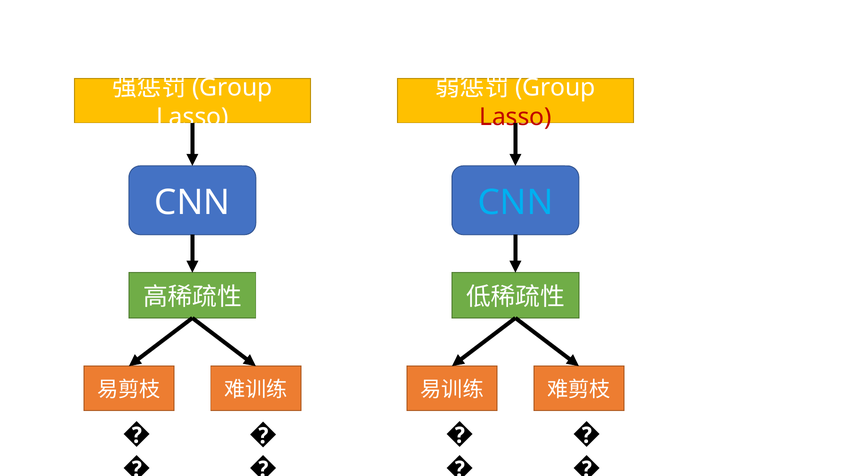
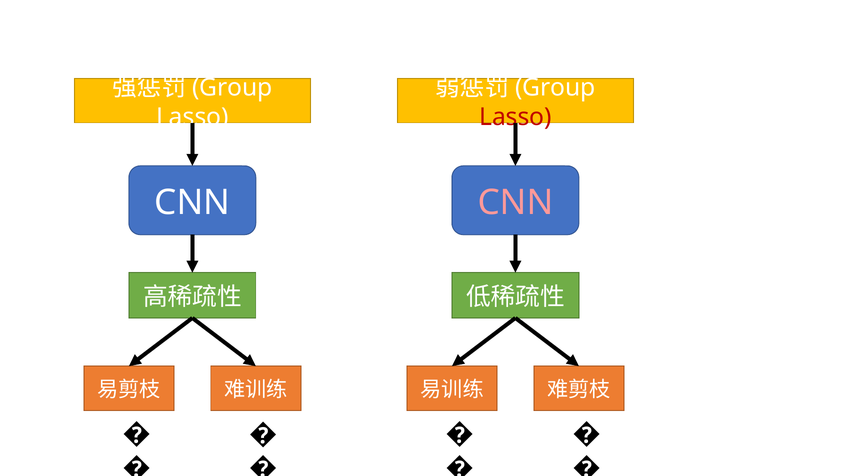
CNN at (515, 203) colour: light blue -> pink
